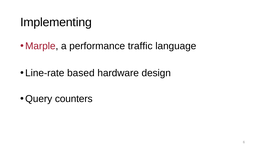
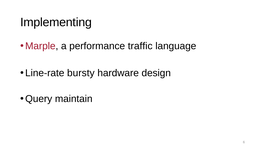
based: based -> bursty
counters: counters -> maintain
